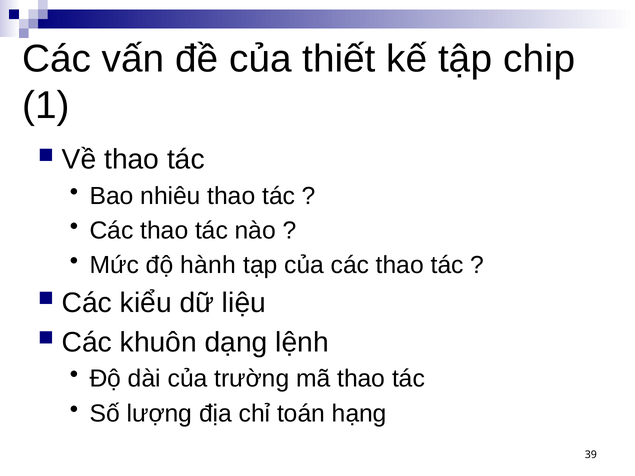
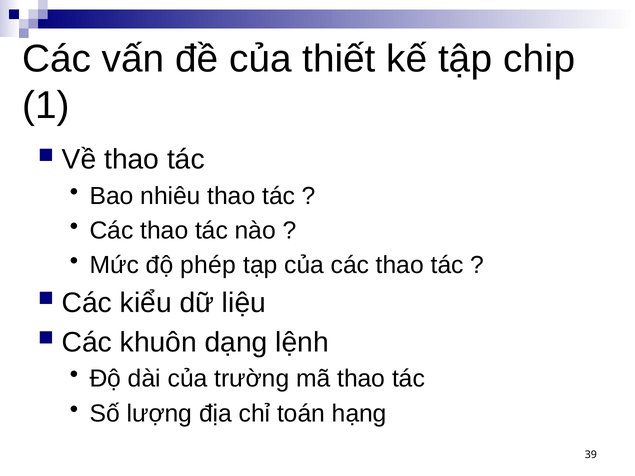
hành: hành -> phép
